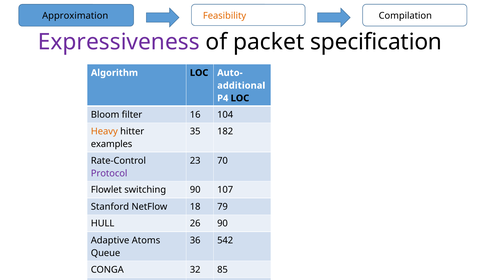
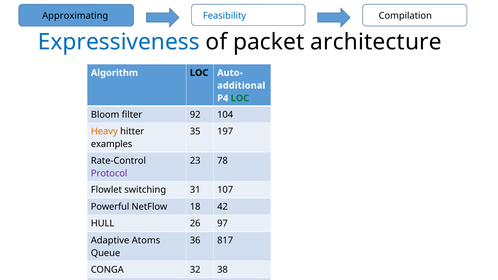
Approximation: Approximation -> Approximating
Feasibility colour: orange -> blue
Expressiveness colour: purple -> blue
specification: specification -> architecture
LOC at (240, 98) colour: black -> green
16: 16 -> 92
182: 182 -> 197
70: 70 -> 78
switching 90: 90 -> 31
Stanford: Stanford -> Powerful
79: 79 -> 42
26 90: 90 -> 97
542: 542 -> 817
85: 85 -> 38
